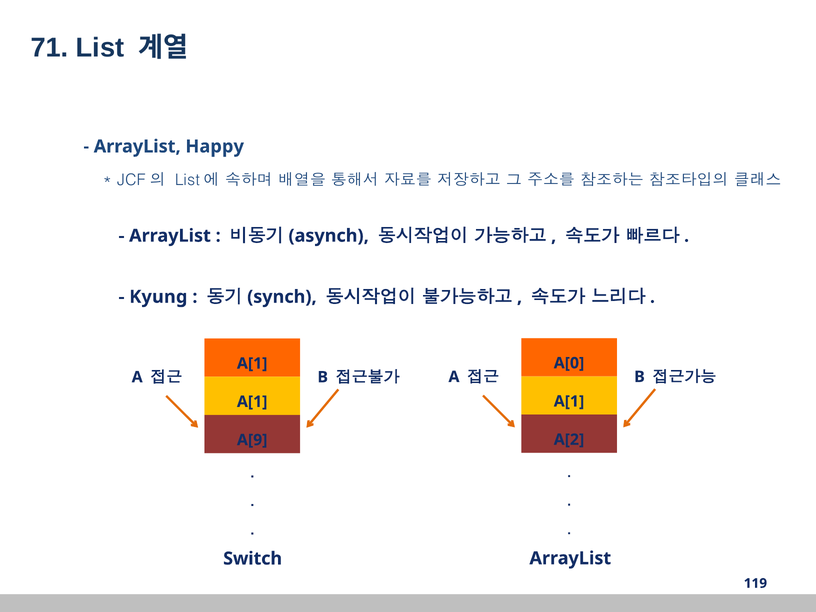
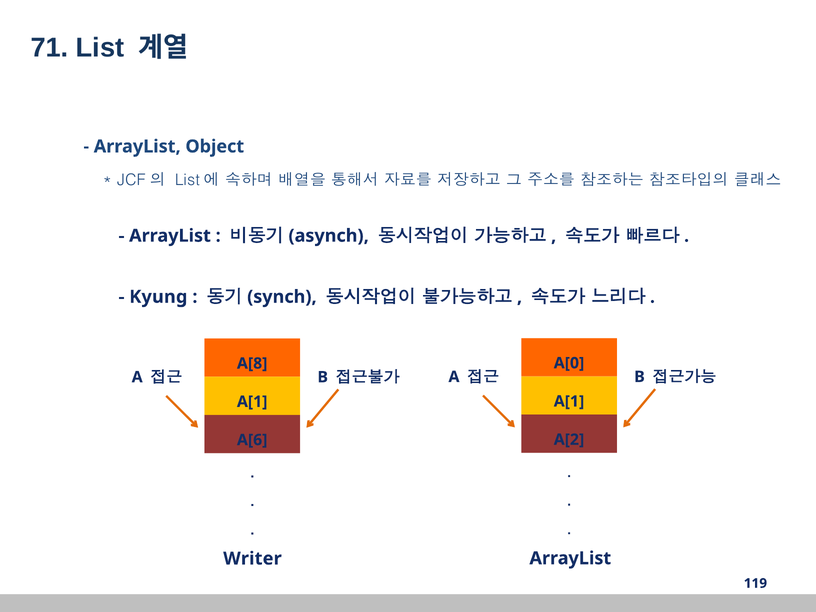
Happy: Happy -> Object
A[1 at (252, 363): A[1 -> A[8
A[9: A[9 -> A[6
Switch: Switch -> Writer
